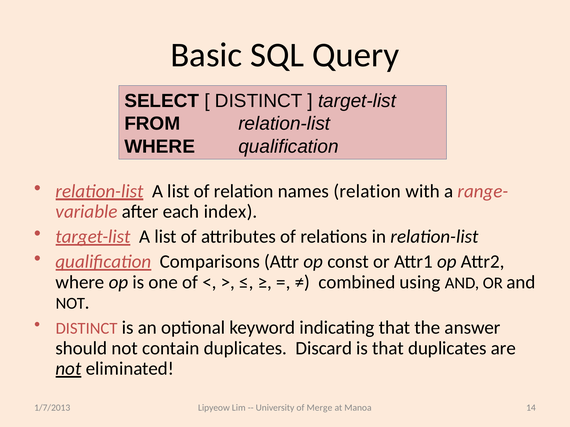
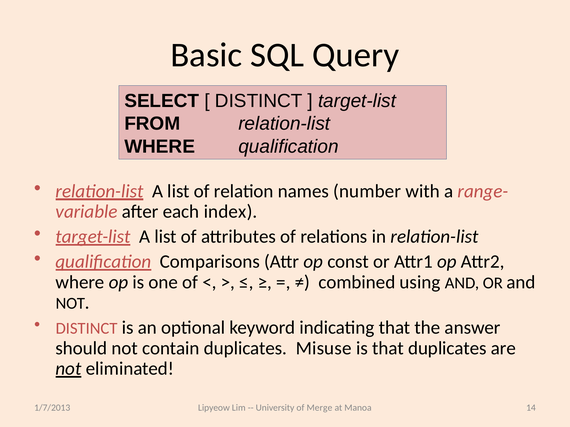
names relation: relation -> number
Discard: Discard -> Misuse
